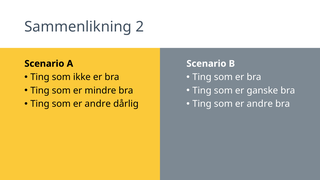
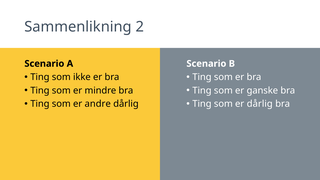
andre at (260, 104): andre -> dårlig
